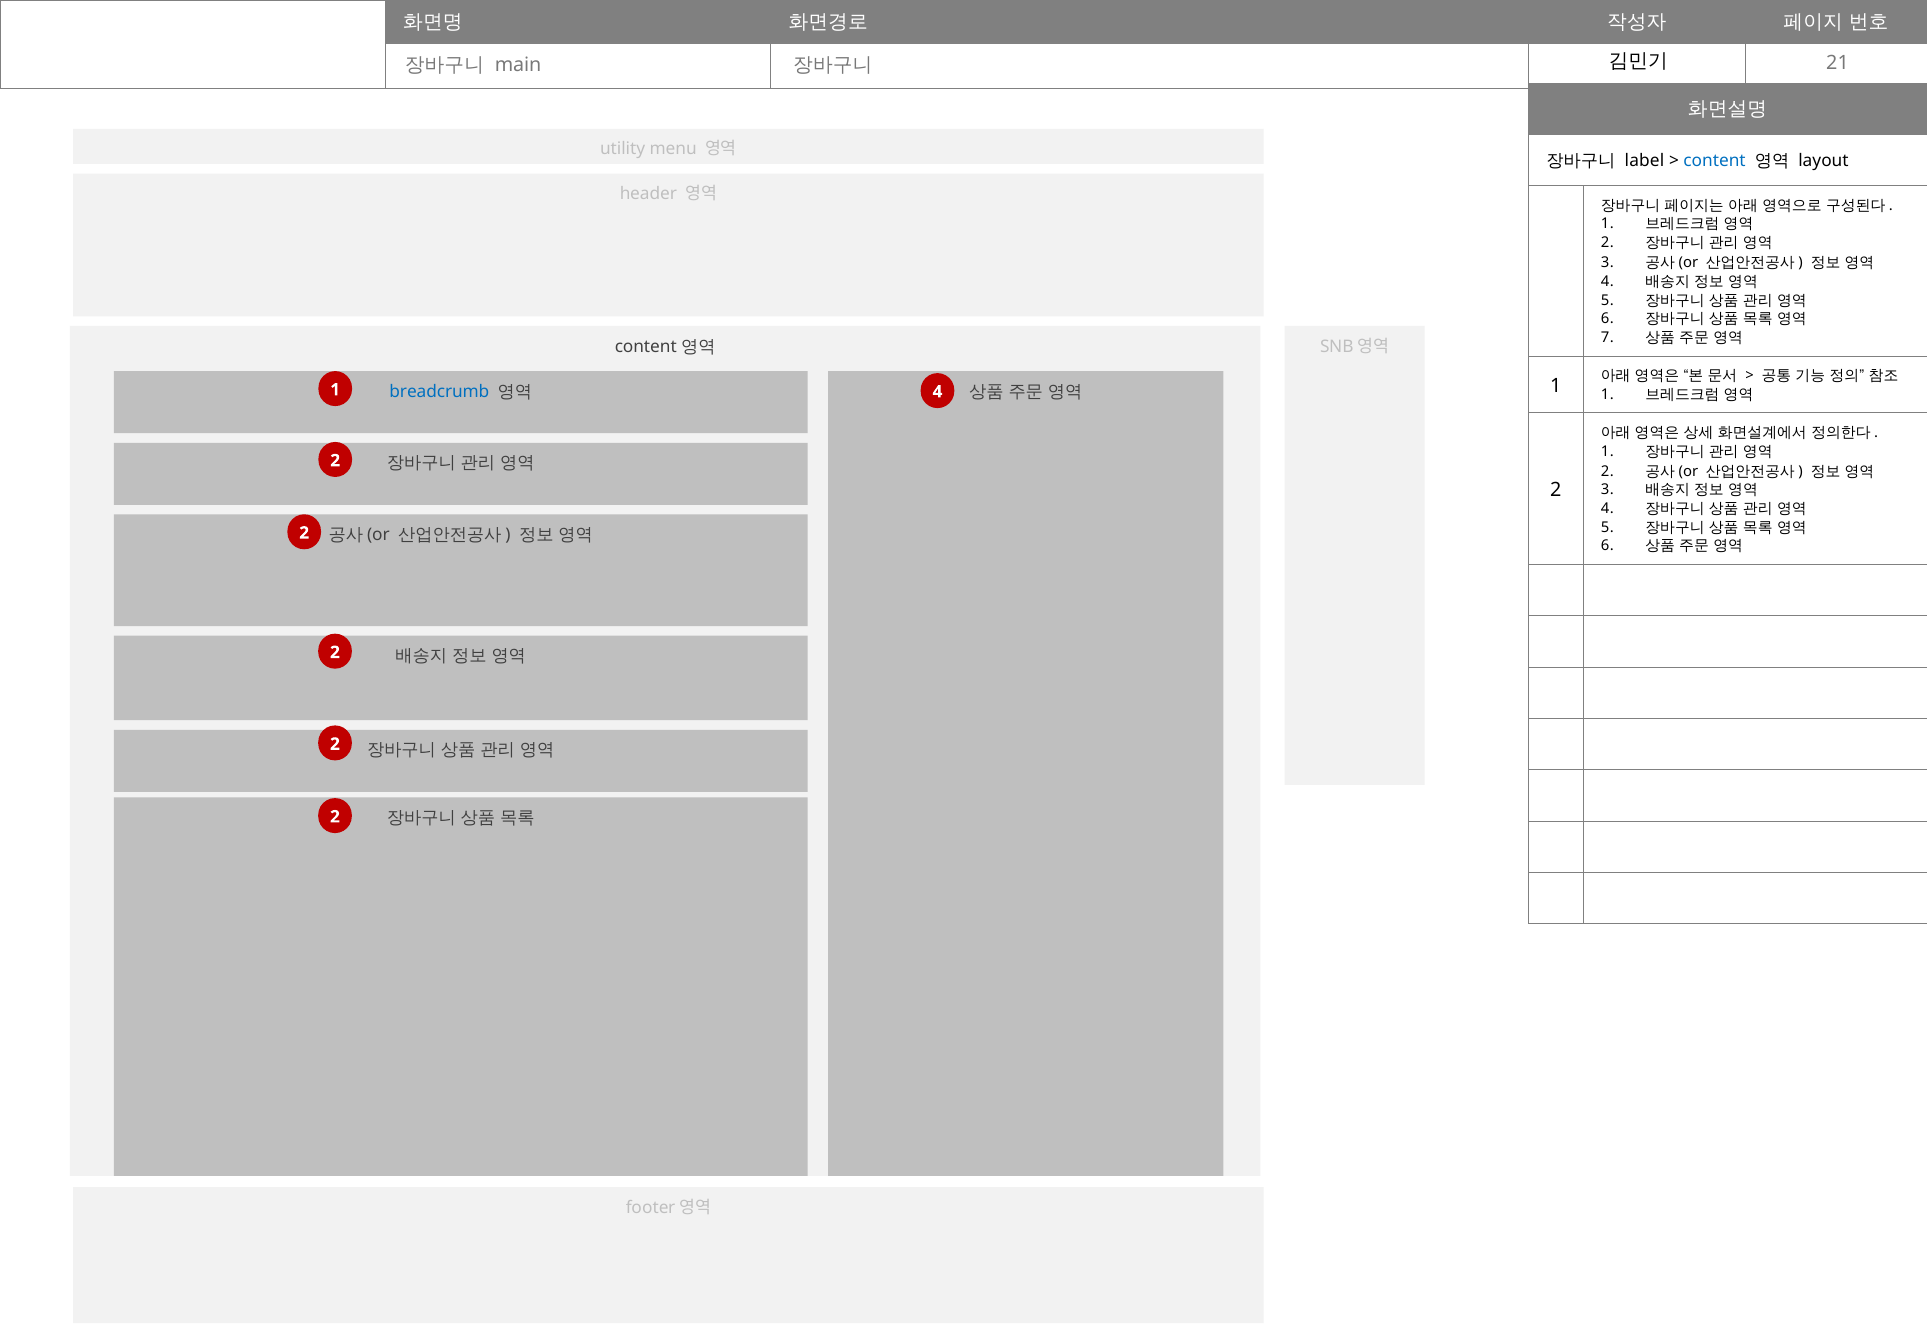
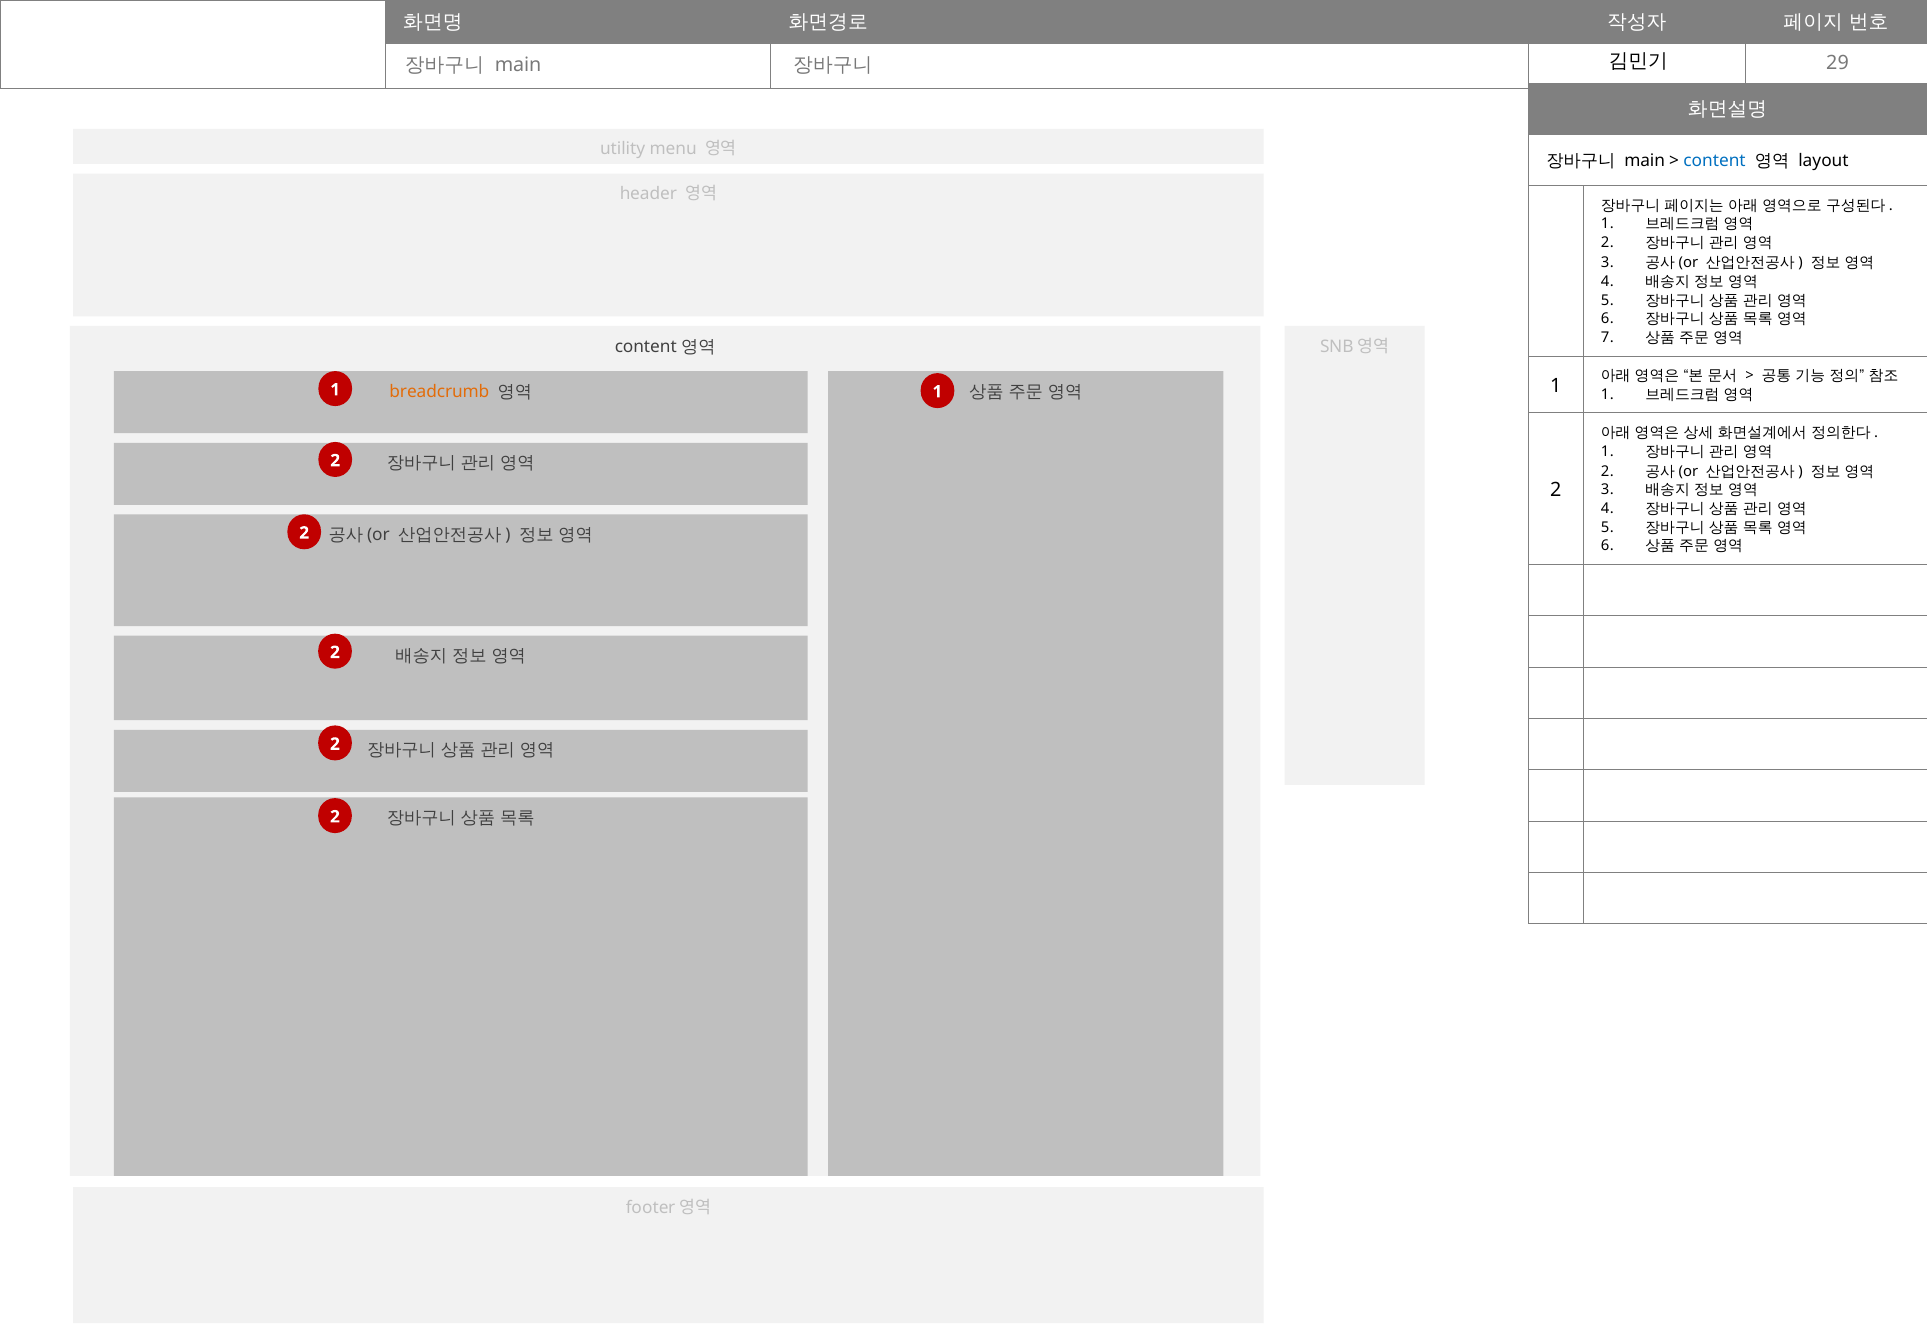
21: 21 -> 29
label at (1645, 161): label -> main
breadcrumb colour: blue -> orange
1 4: 4 -> 1
